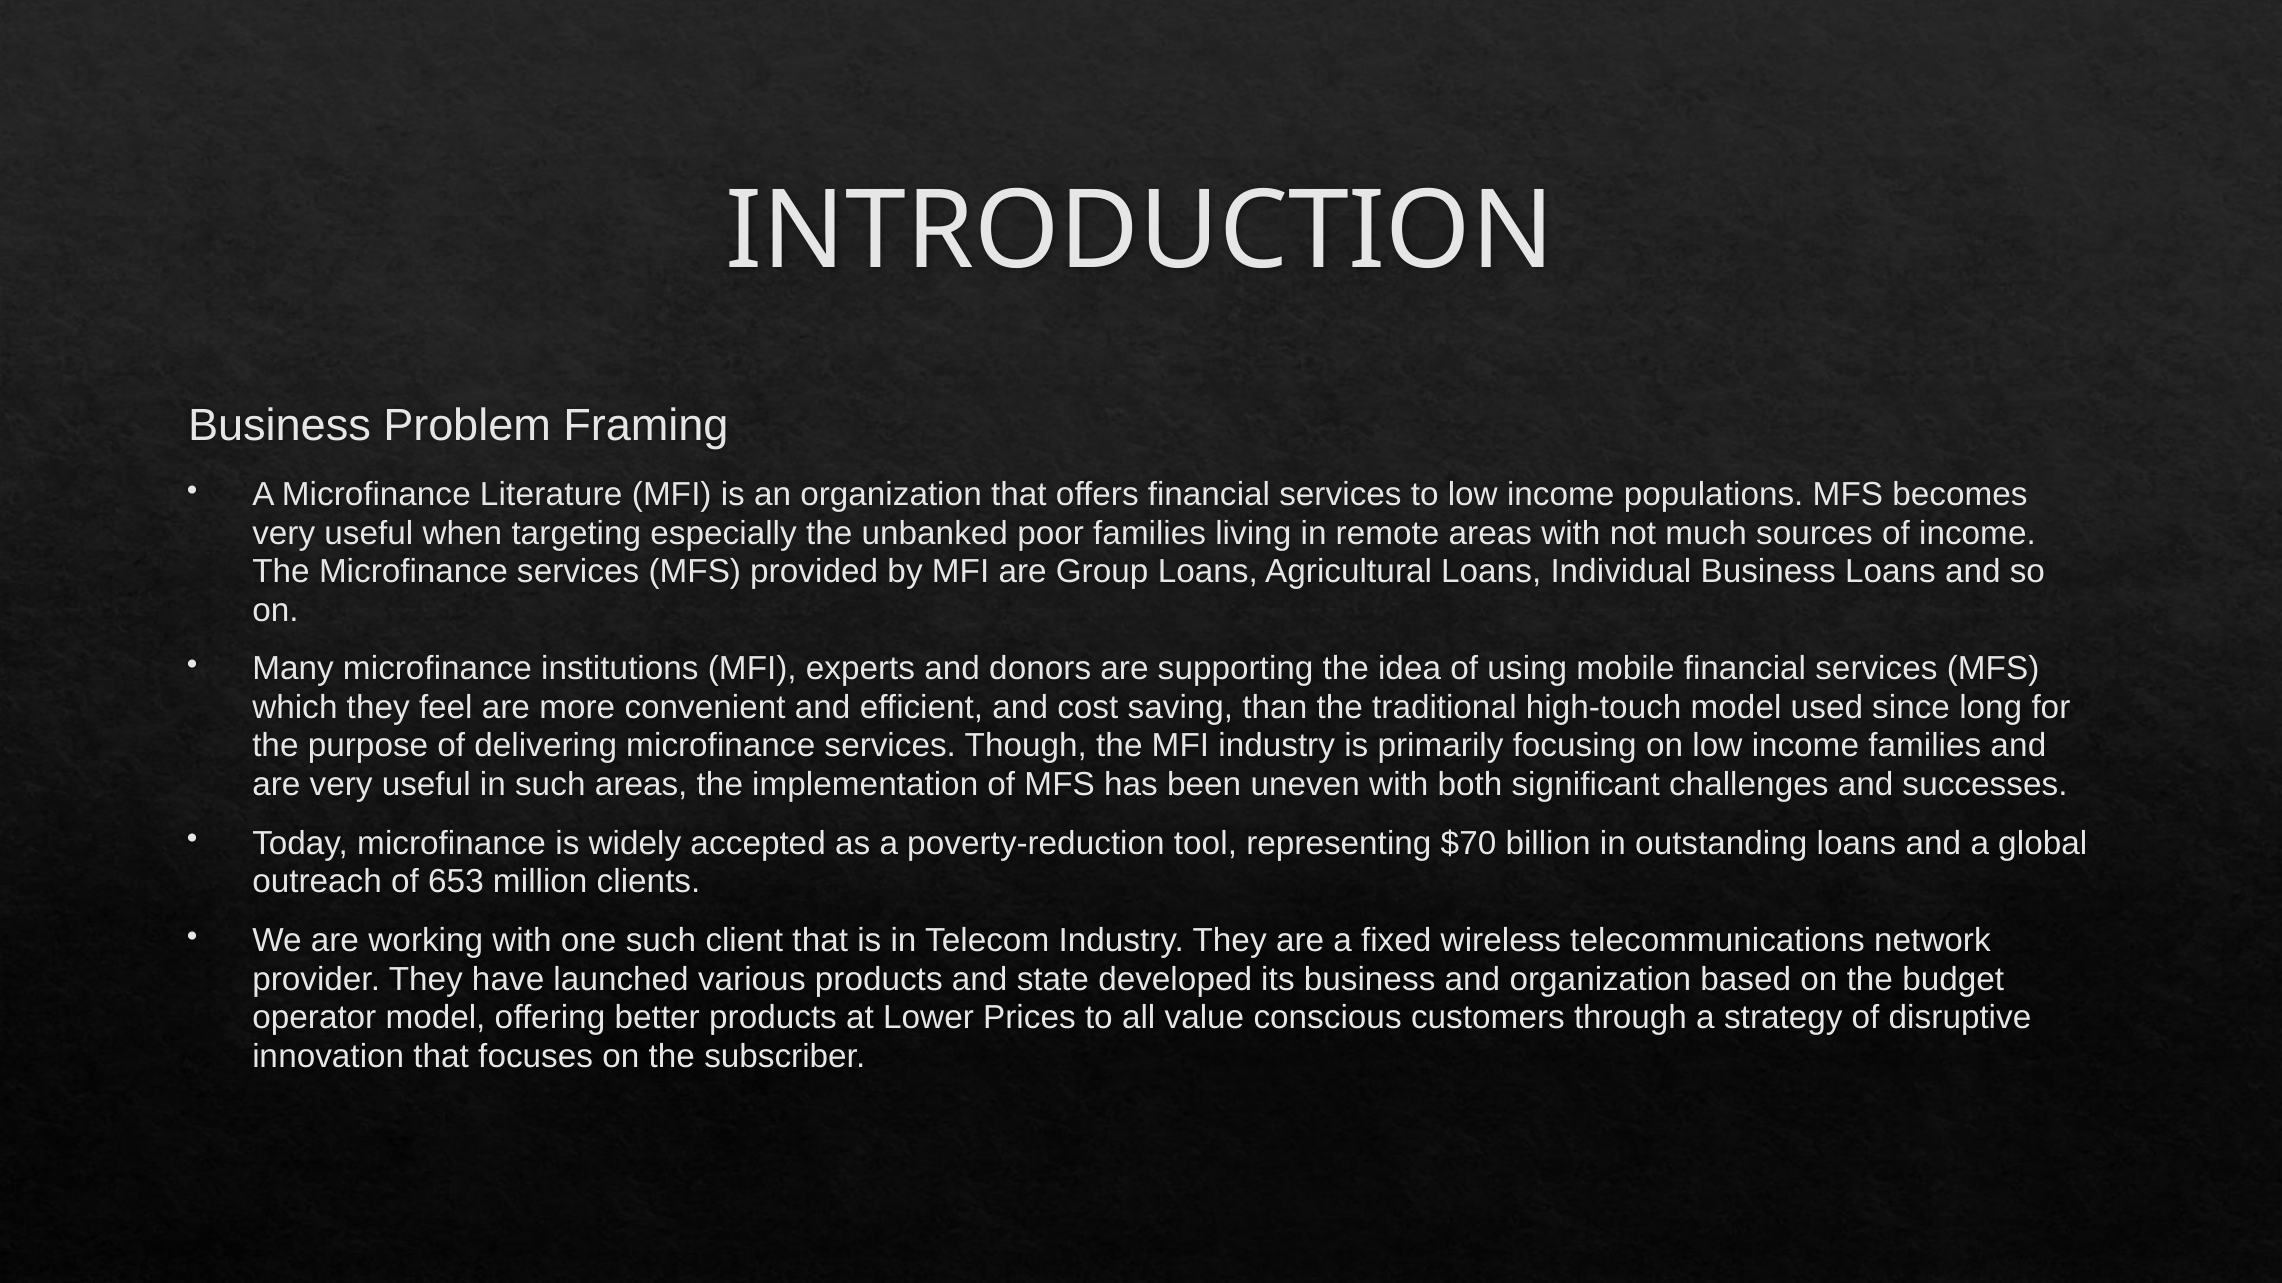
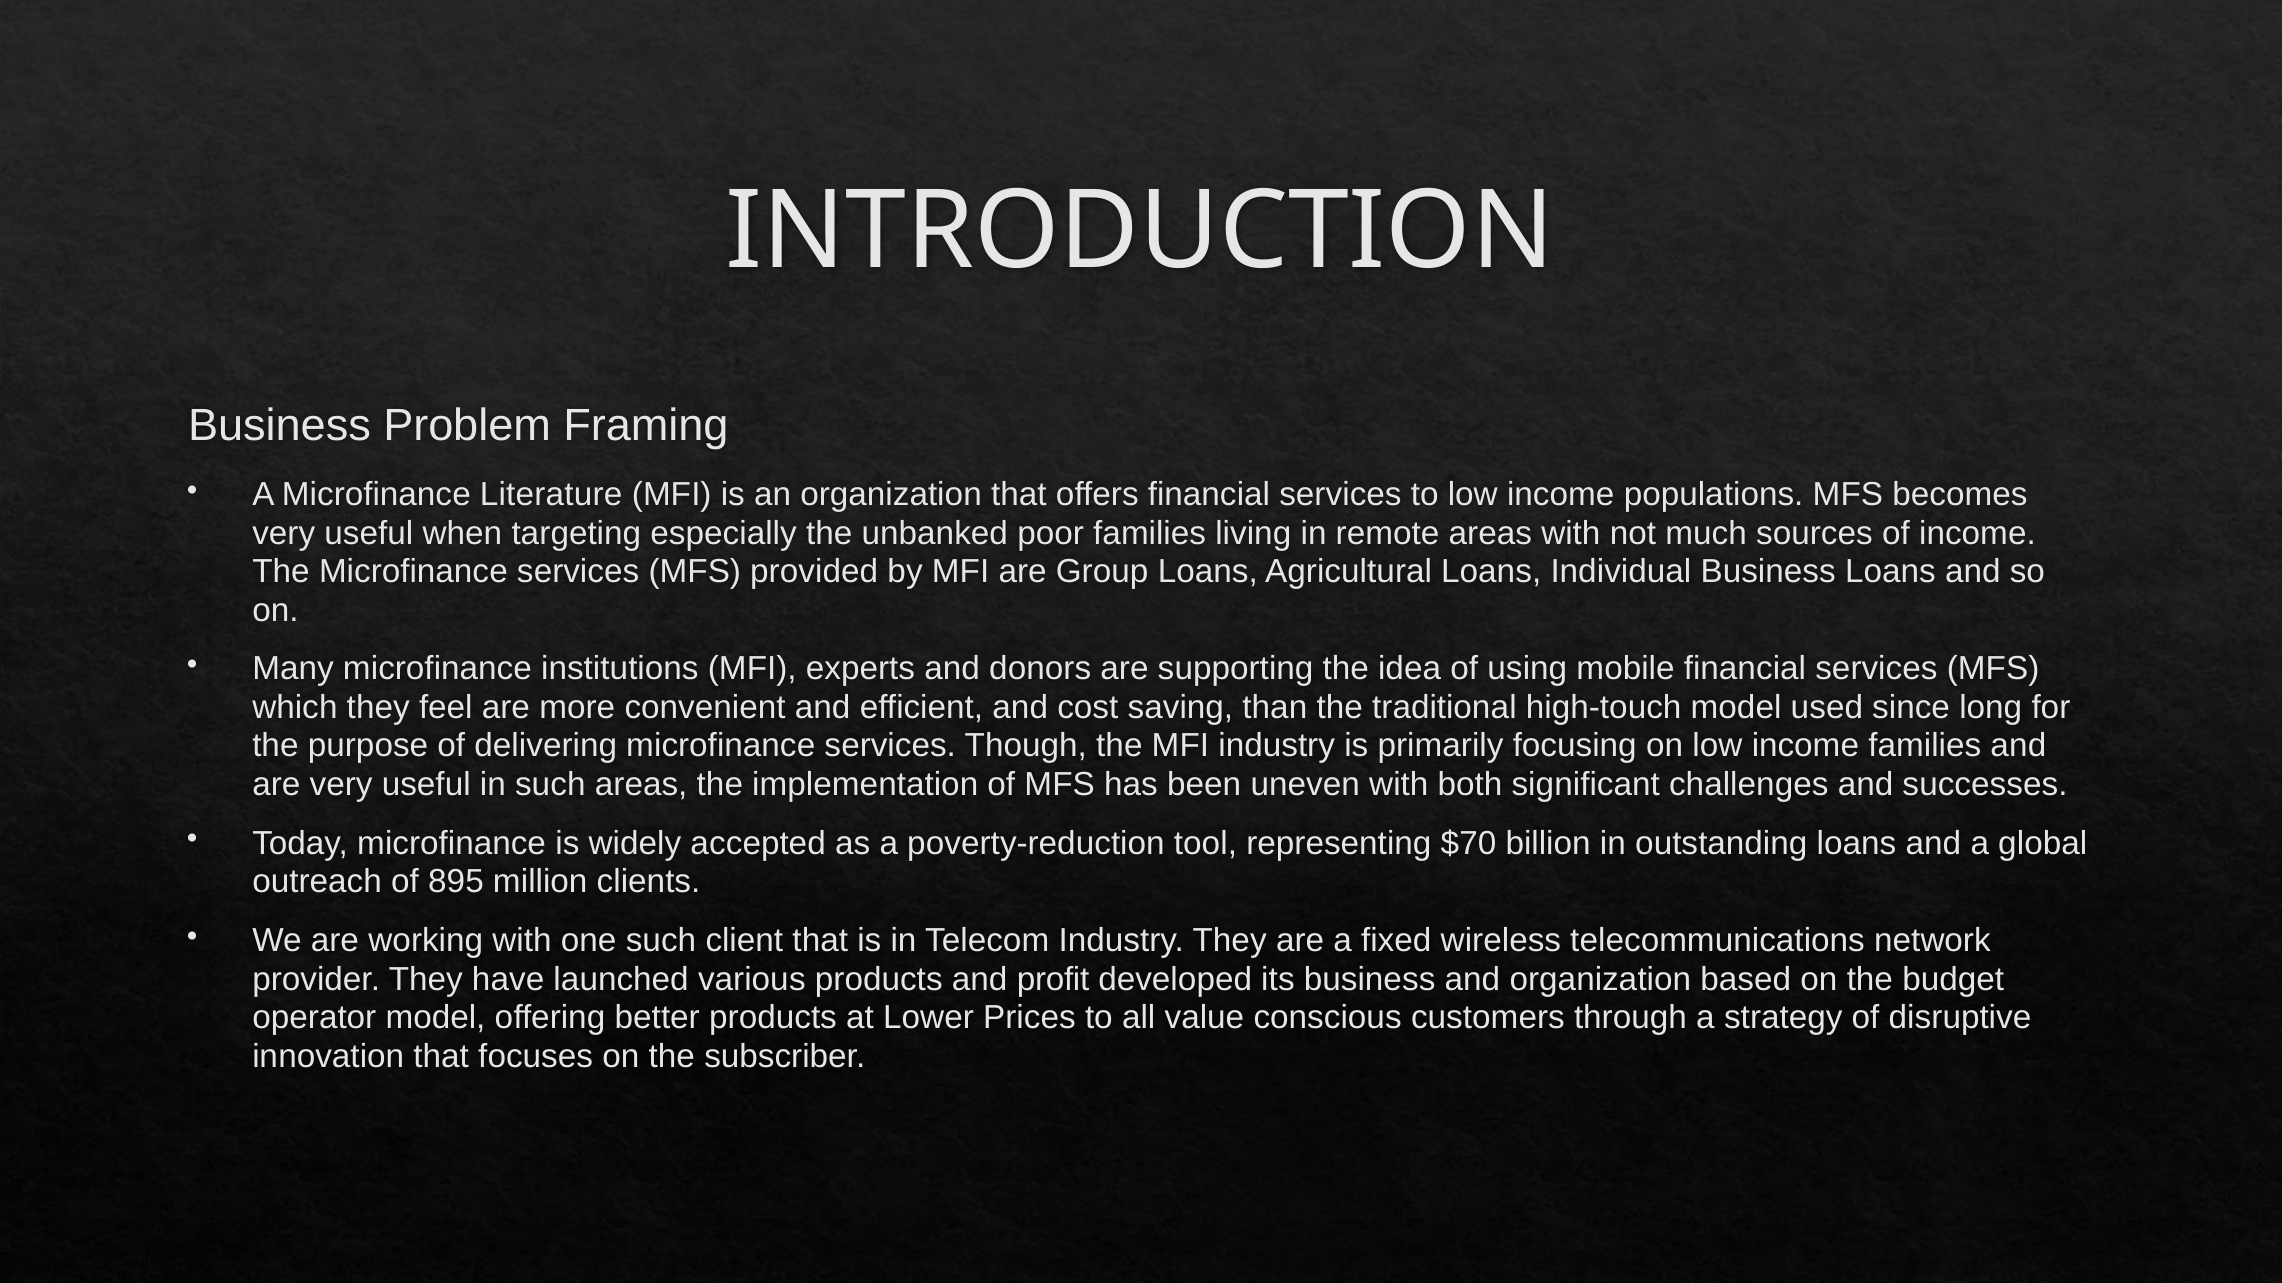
653: 653 -> 895
state: state -> profit
